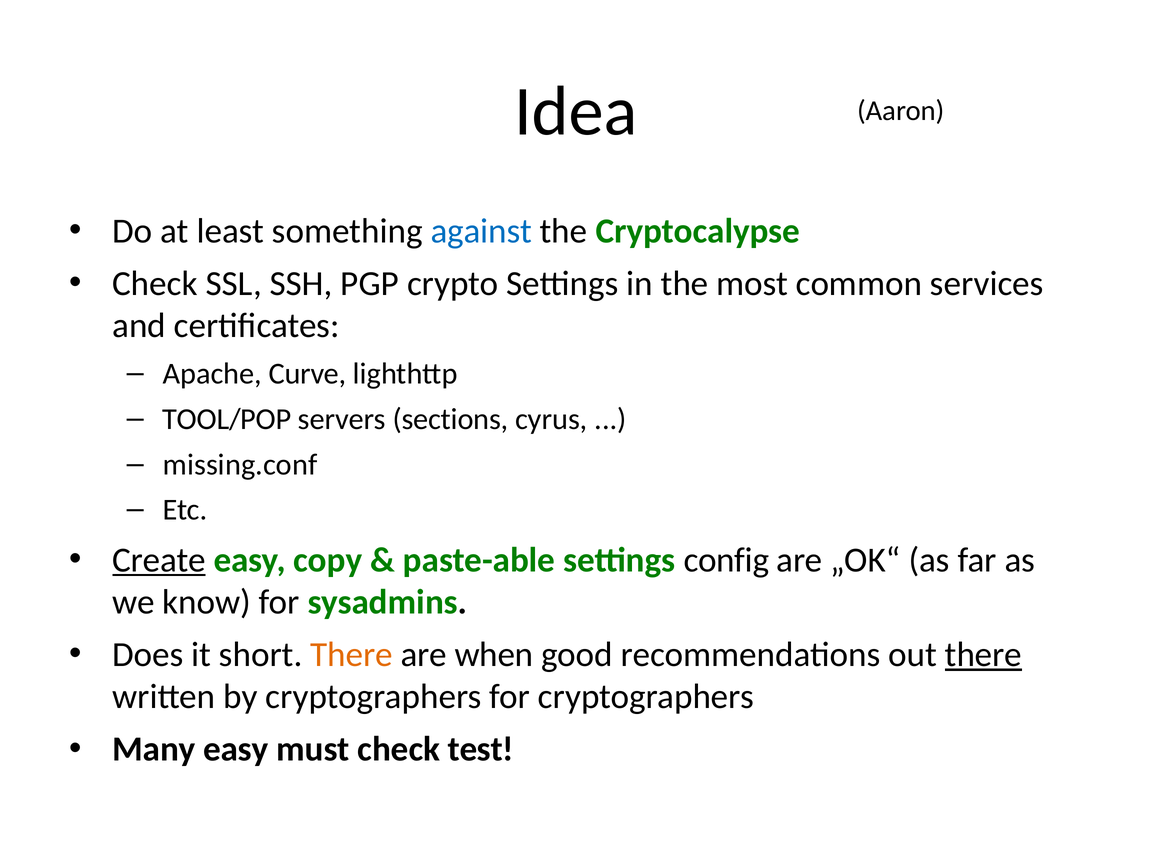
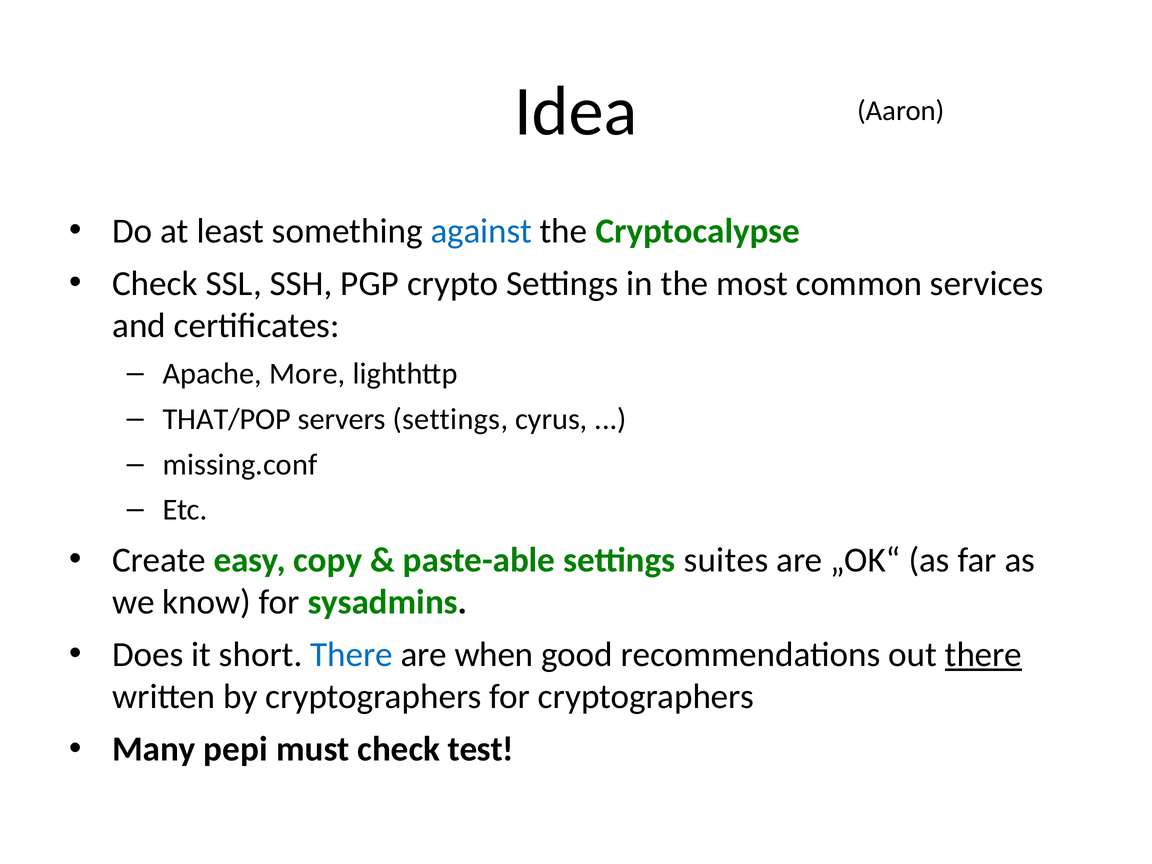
Curve: Curve -> More
TOOL/POP: TOOL/POP -> THAT/POP
servers sections: sections -> settings
Create underline: present -> none
config: config -> suites
There at (351, 655) colour: orange -> blue
Many easy: easy -> pepi
